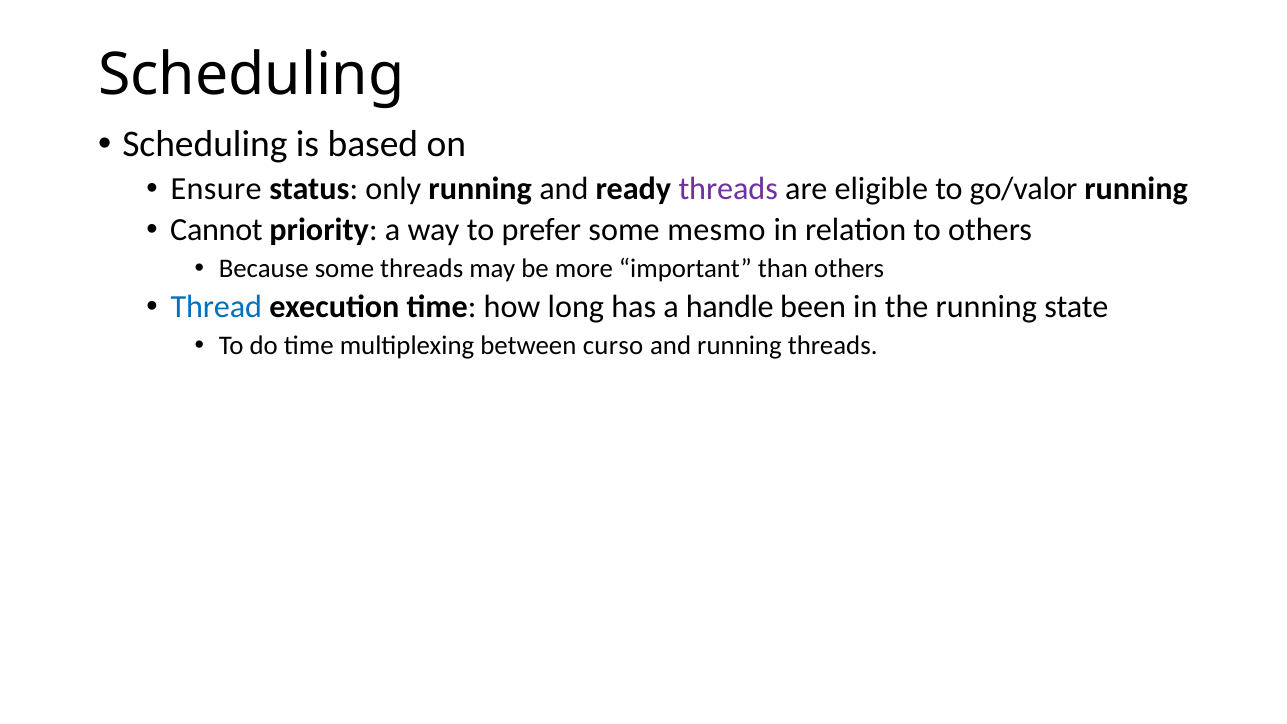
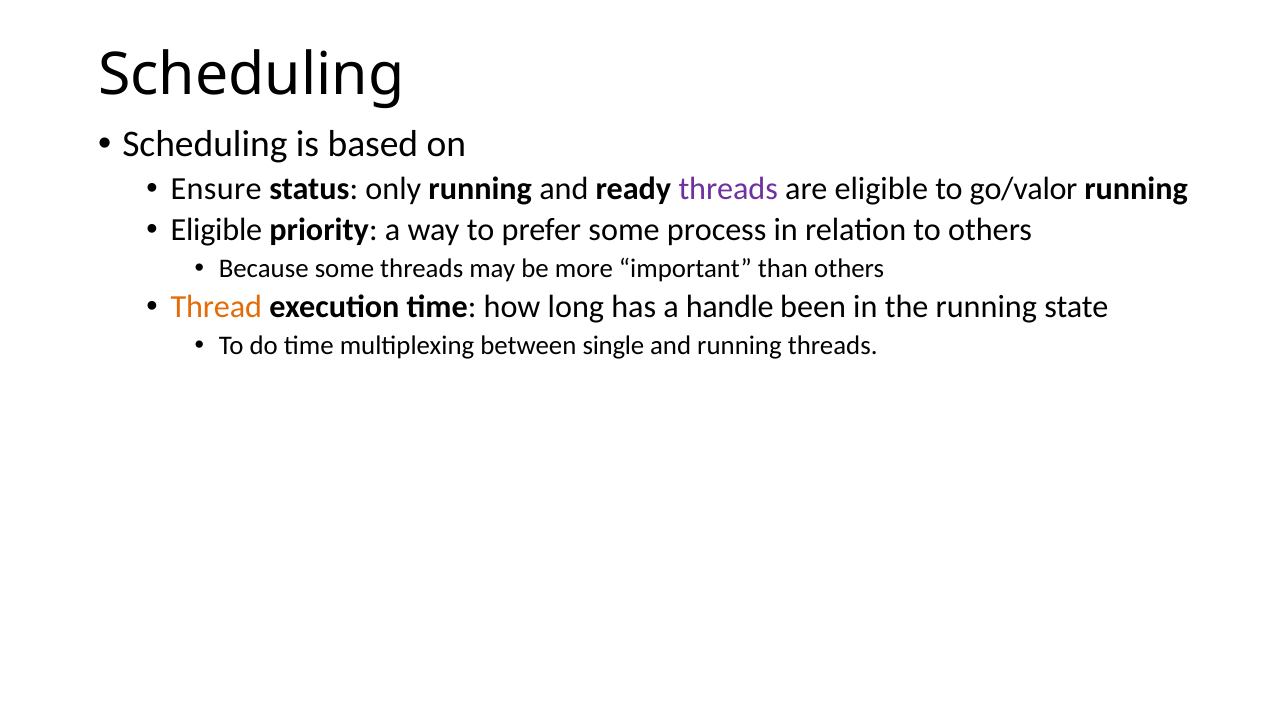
Cannot at (216, 230): Cannot -> Eligible
mesmo: mesmo -> process
Thread colour: blue -> orange
curso: curso -> single
